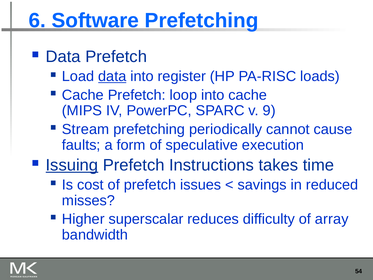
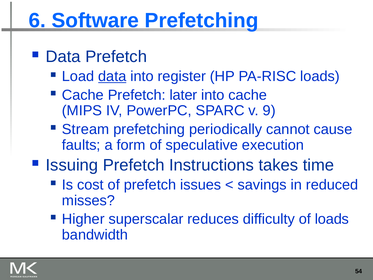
loop: loop -> later
Issuing underline: present -> none
of array: array -> loads
